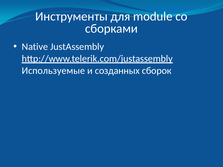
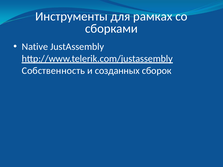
module: module -> рамках
Используемые: Используемые -> Собственность
